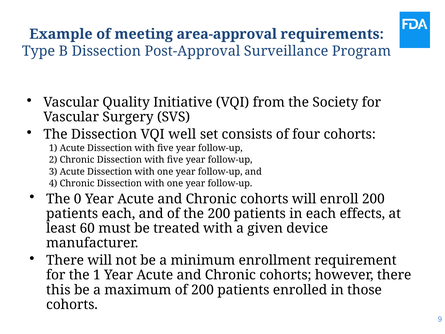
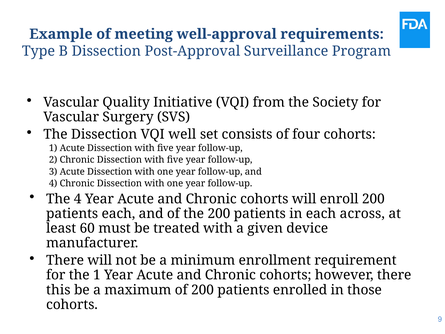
area-approval: area-approval -> well-approval
The 0: 0 -> 4
effects: effects -> across
